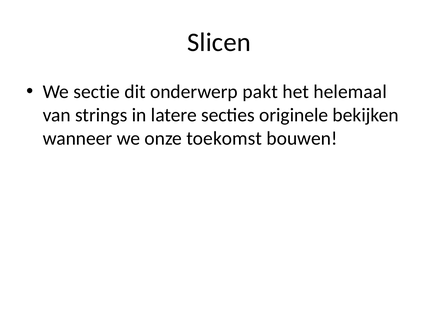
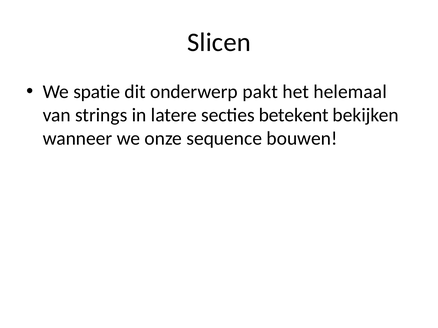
sectie: sectie -> spatie
originele: originele -> betekent
toekomst: toekomst -> sequence
